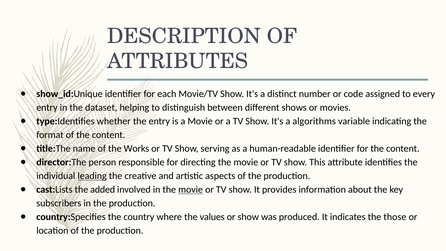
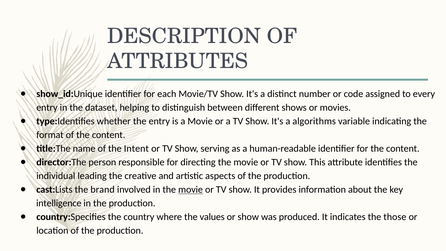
Works: Works -> Intent
leading underline: present -> none
added: added -> brand
subscribers: subscribers -> intelligence
